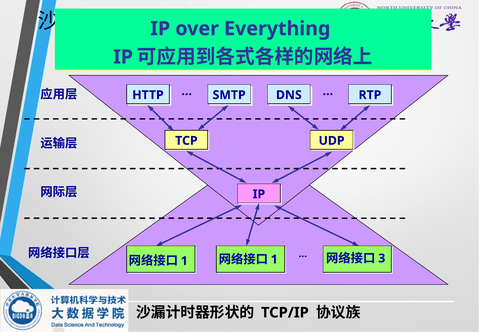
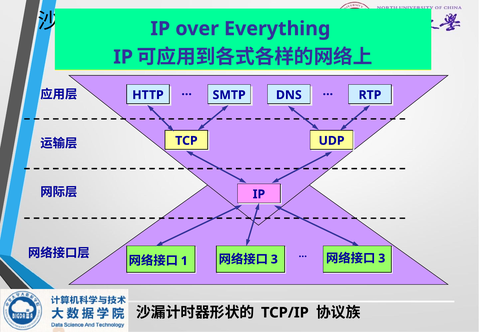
1 at (274, 259): 1 -> 3
